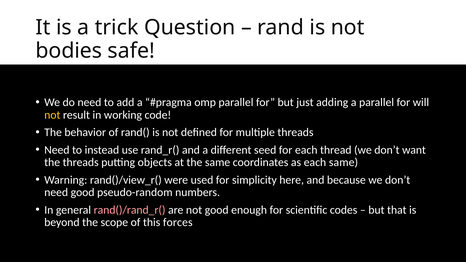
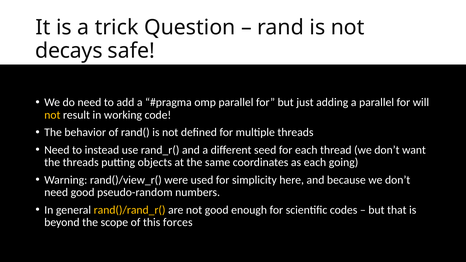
bodies: bodies -> decays
each same: same -> going
rand()/rand_r( colour: pink -> yellow
